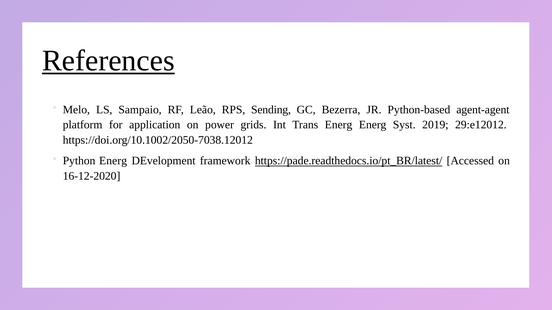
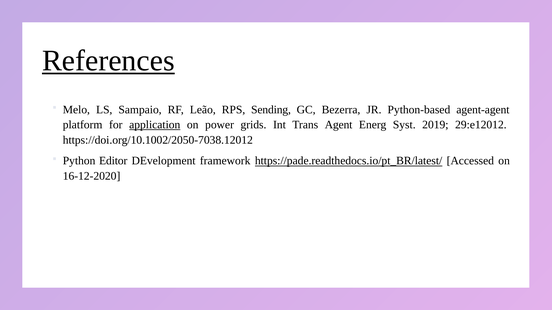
application underline: none -> present
Trans Energ: Energ -> Agent
Python Energ: Energ -> Editor
